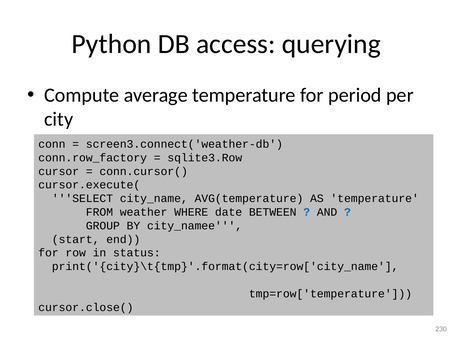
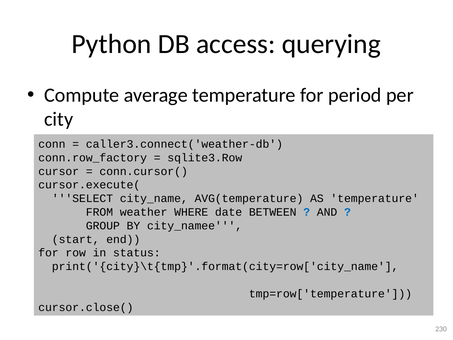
screen3.connect('weather-db: screen3.connect('weather-db -> caller3.connect('weather-db
